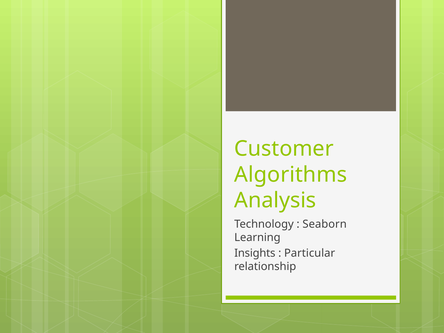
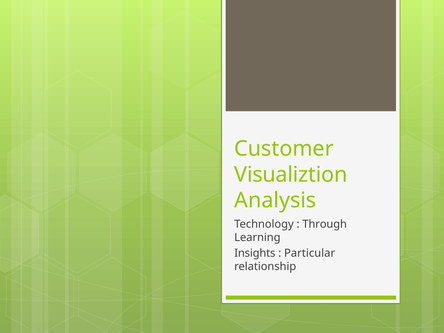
Algorithms: Algorithms -> Visualiztion
Seaborn: Seaborn -> Through
